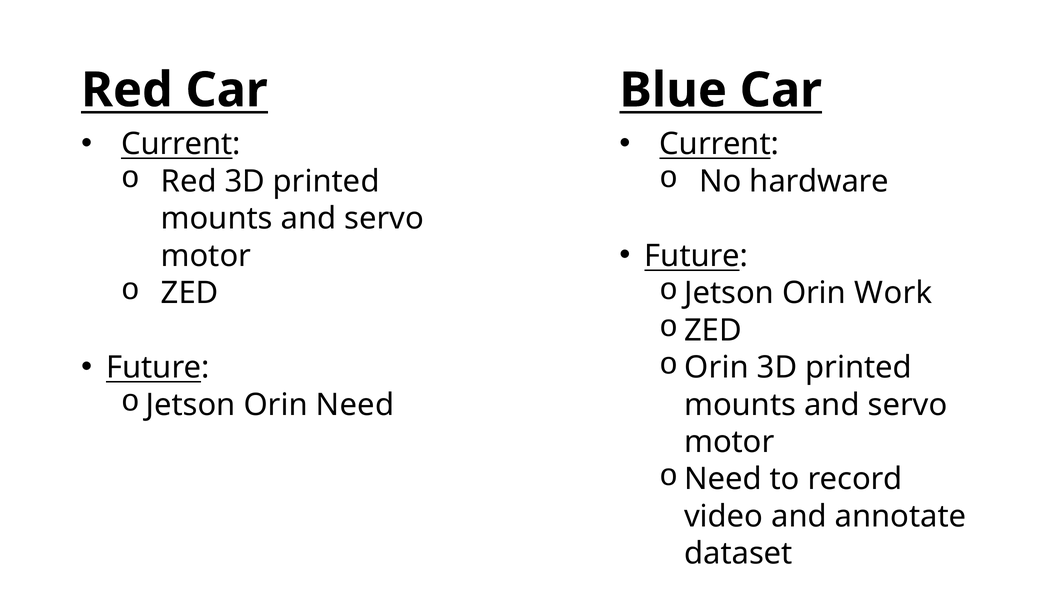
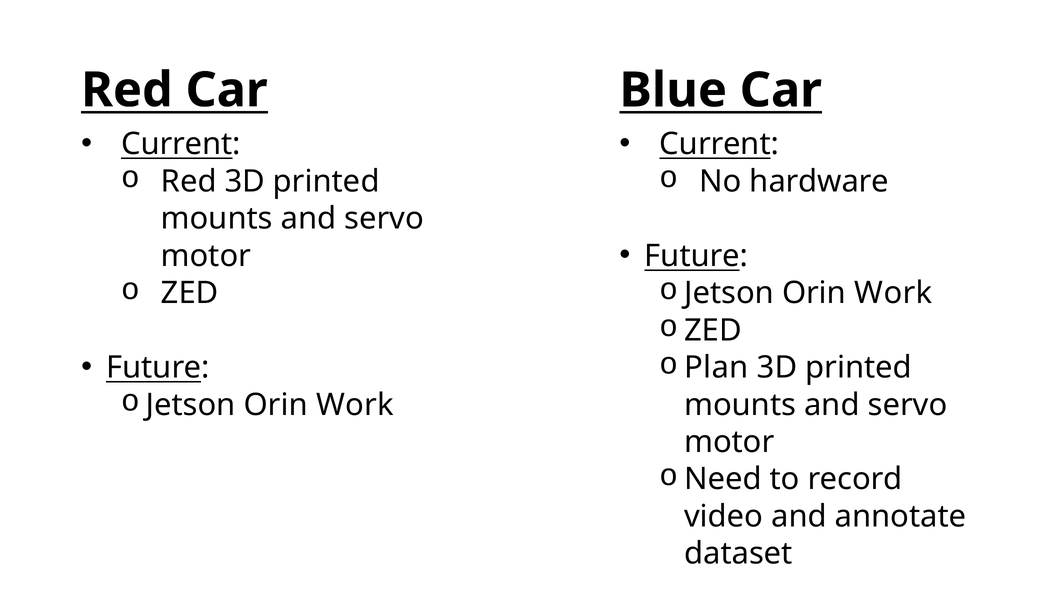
Orin at (717, 368): Orin -> Plan
Need at (355, 405): Need -> Work
